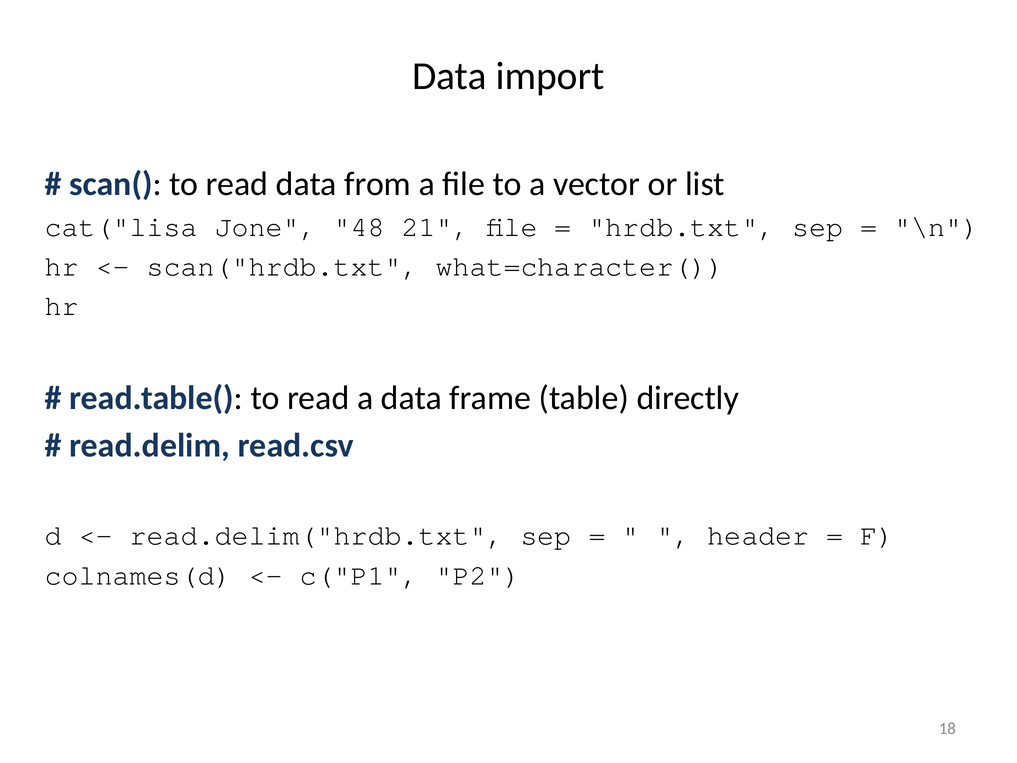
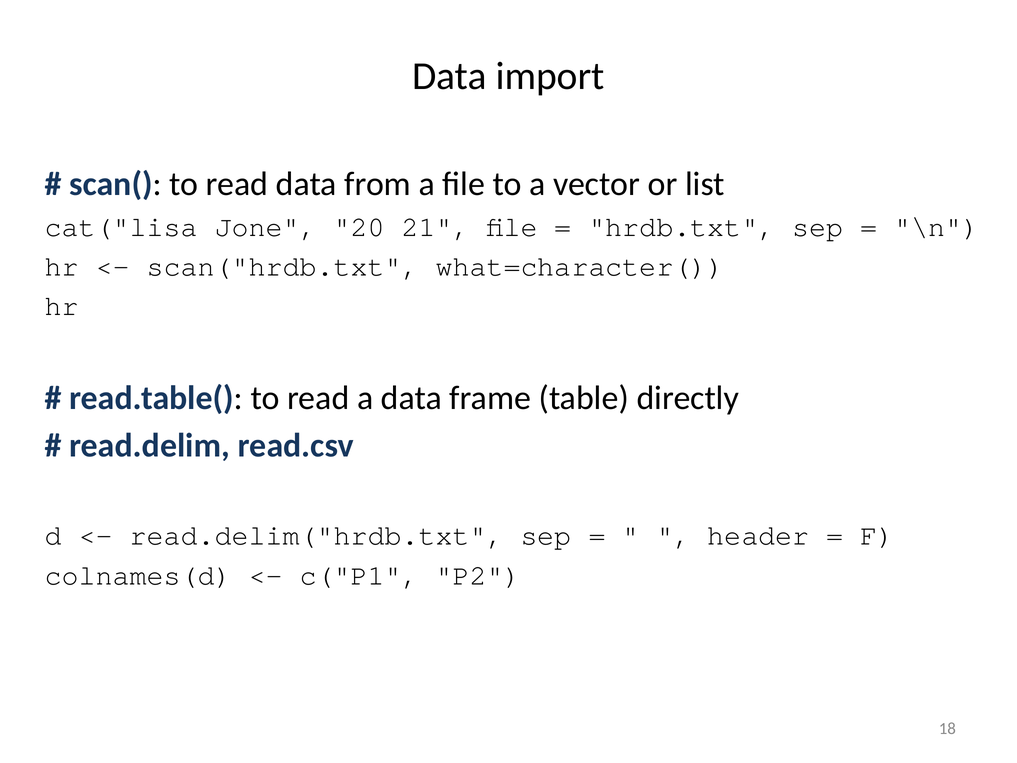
48: 48 -> 20
